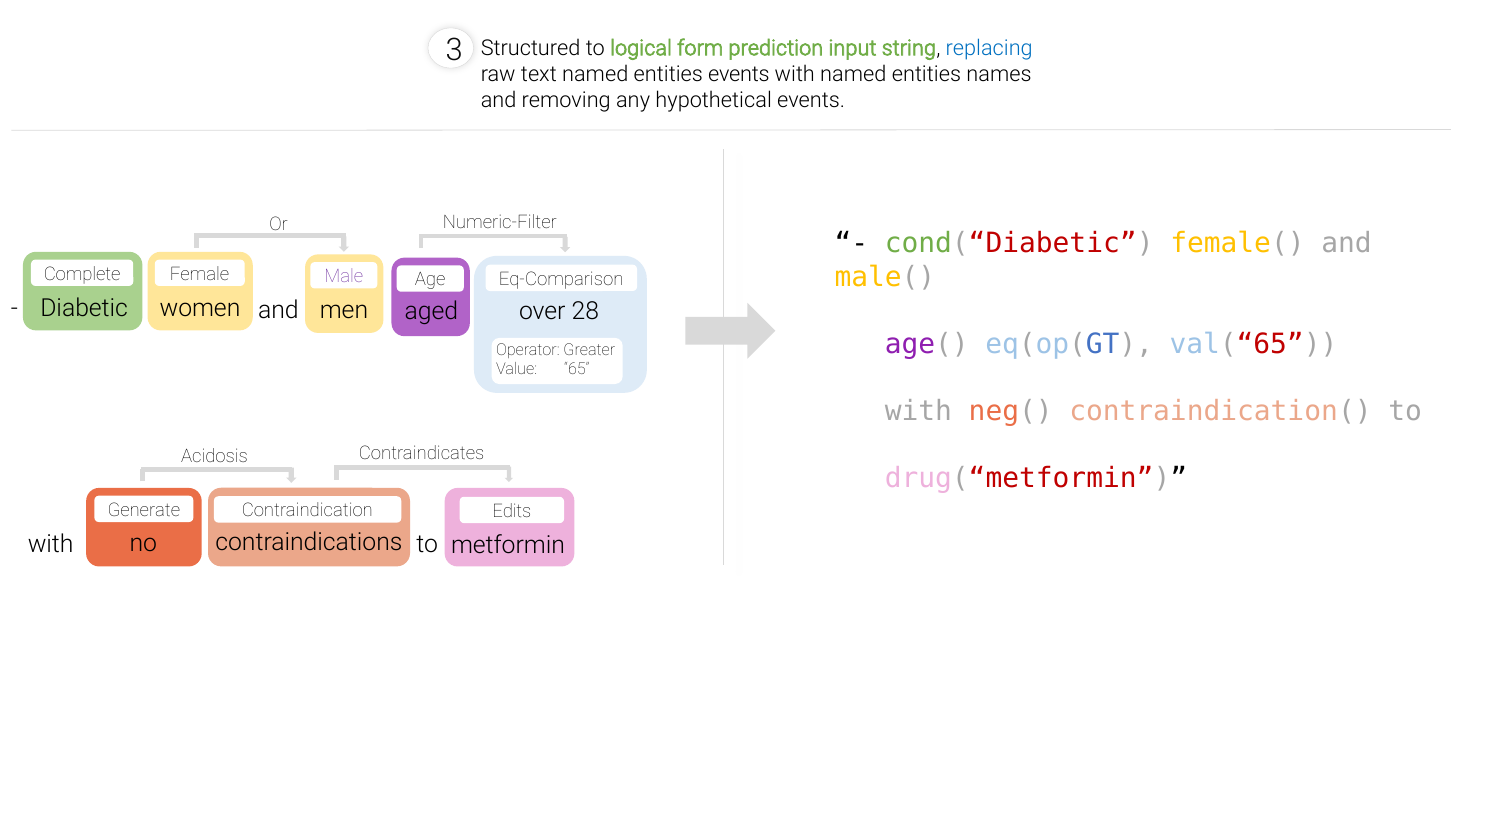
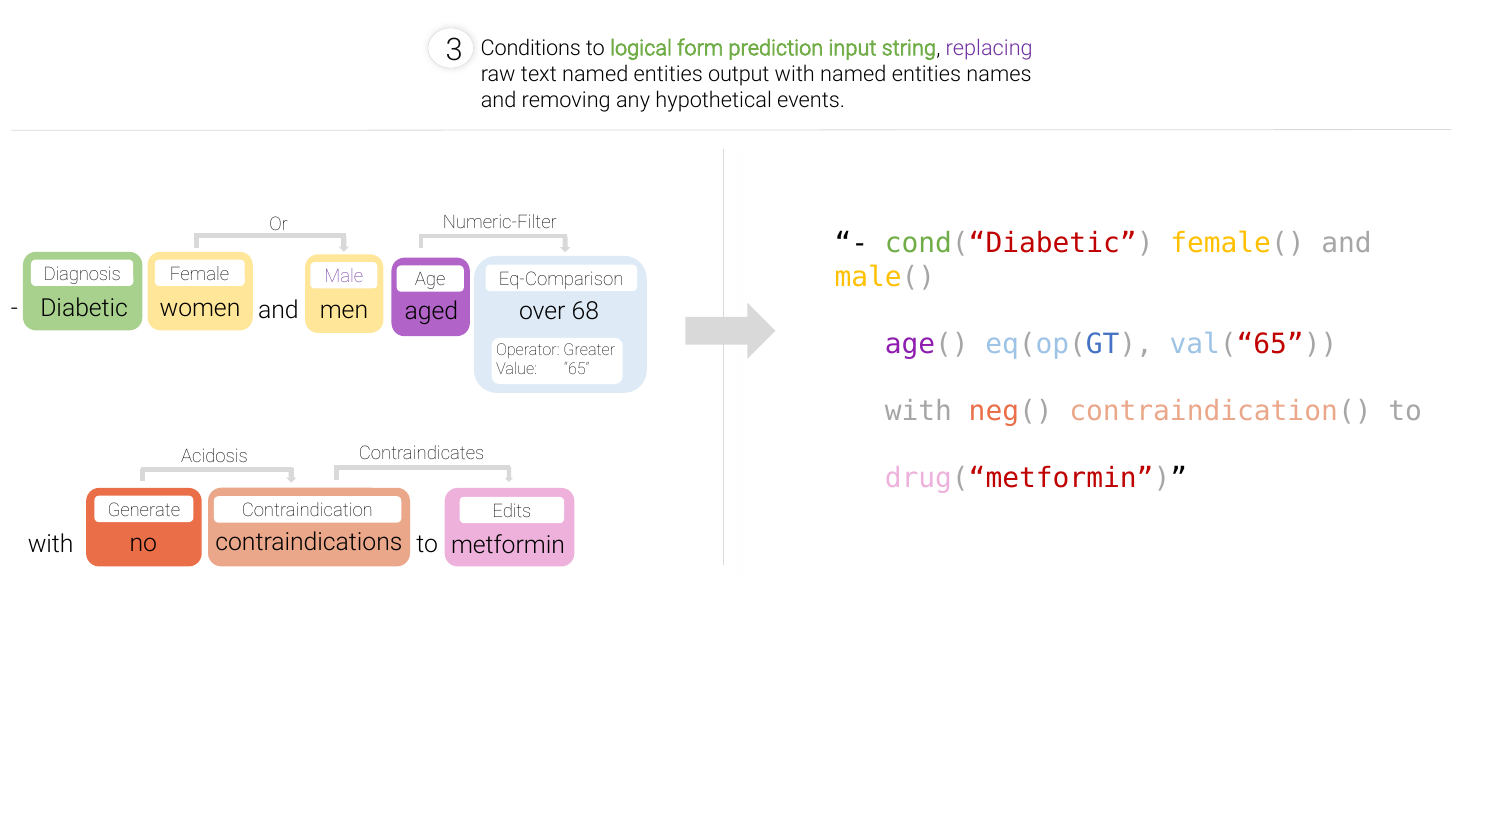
Structured: Structured -> Conditions
replacing colour: blue -> purple
entities events: events -> output
Complete: Complete -> Diagnosis
28: 28 -> 68
